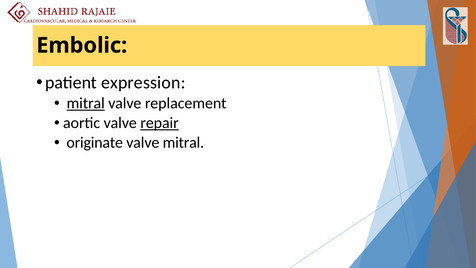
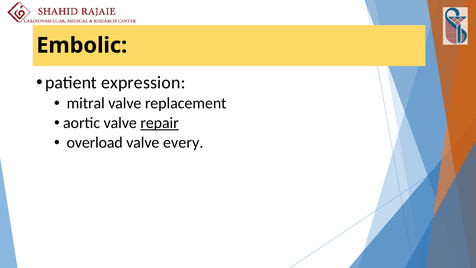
mitral at (86, 103) underline: present -> none
originate: originate -> overload
valve mitral: mitral -> every
